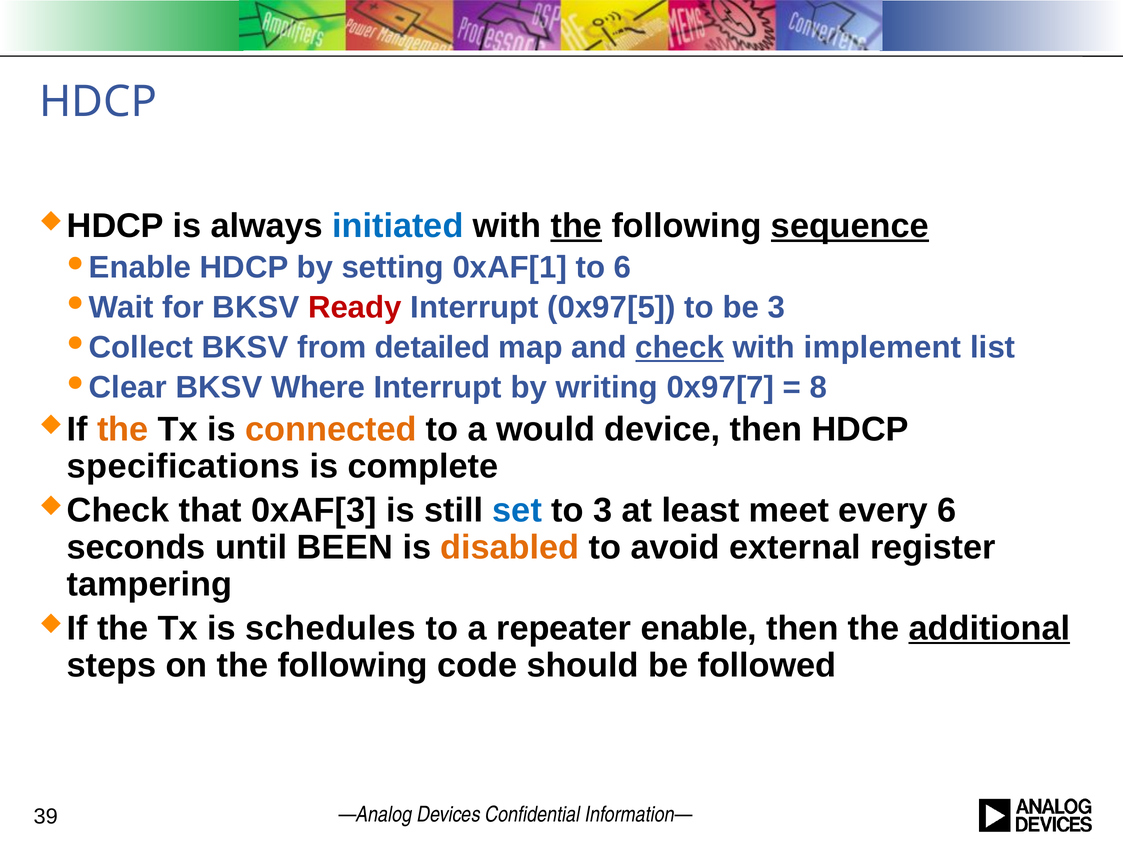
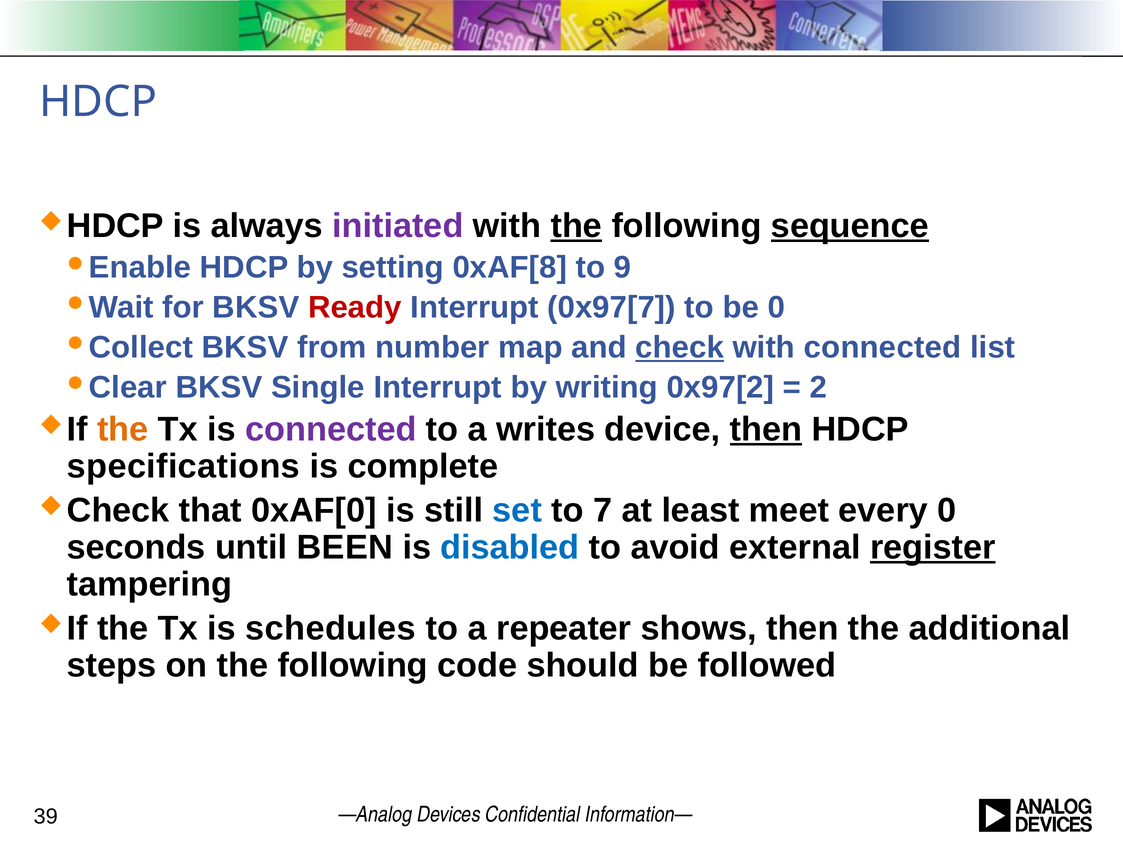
initiated colour: blue -> purple
0xAF[1: 0xAF[1 -> 0xAF[8
to 6: 6 -> 9
0x97[5: 0x97[5 -> 0x97[7
be 3: 3 -> 0
detailed: detailed -> number
with implement: implement -> connected
Where: Where -> Single
0x97[7: 0x97[7 -> 0x97[2
8: 8 -> 2
connected at (331, 430) colour: orange -> purple
would: would -> writes
then at (766, 430) underline: none -> present
0xAF[3: 0xAF[3 -> 0xAF[0
to 3: 3 -> 7
every 6: 6 -> 0
disabled colour: orange -> blue
register underline: none -> present
enable: enable -> shows
additional underline: present -> none
